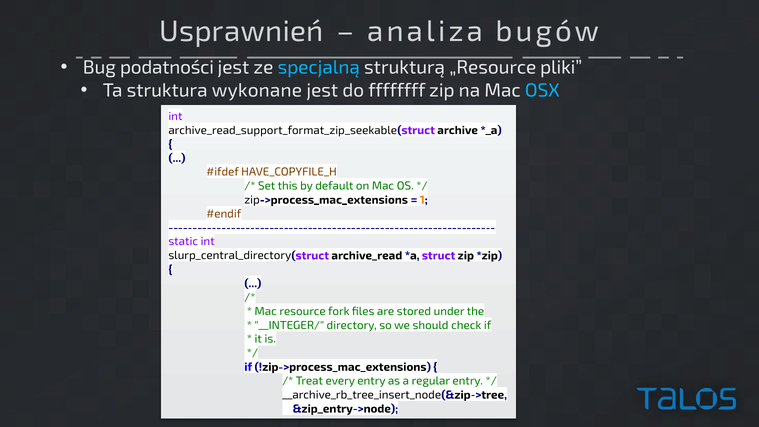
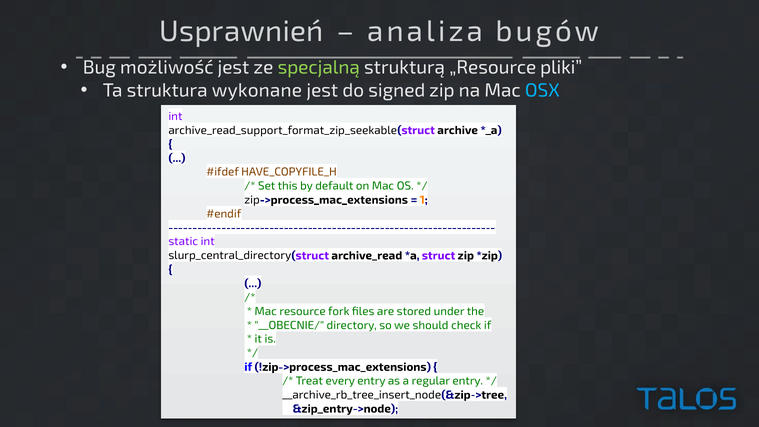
podatności: podatności -> możliwość
specjalną colour: light blue -> light green
ffffffff: ffffffff -> signed
__INTEGER/: __INTEGER/ -> __OBECNIE/
